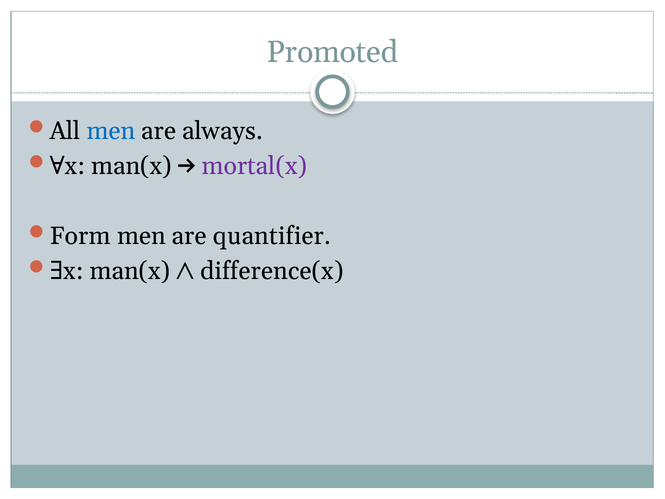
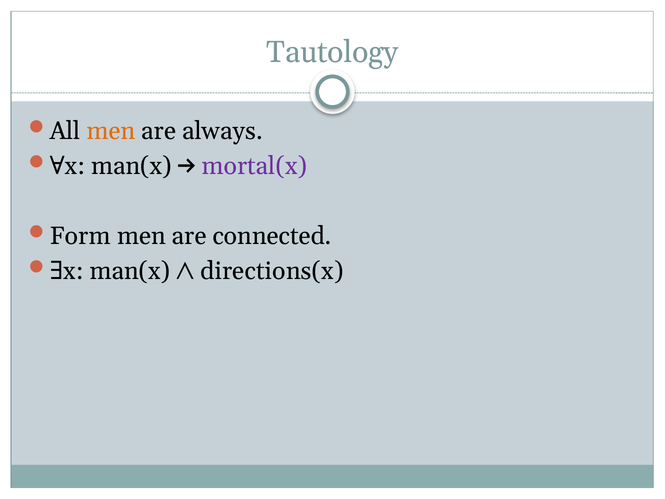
Promoted: Promoted -> Tautology
men at (111, 131) colour: blue -> orange
quantifier: quantifier -> connected
difference(x: difference(x -> directions(x
